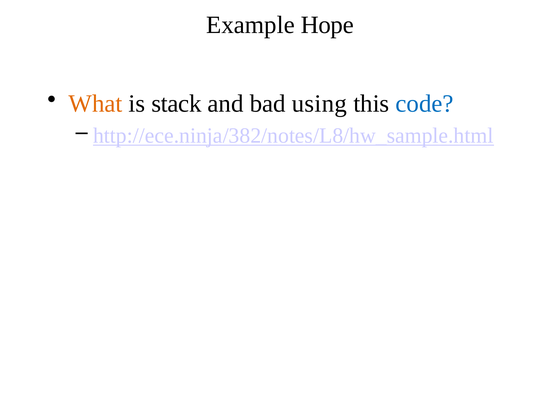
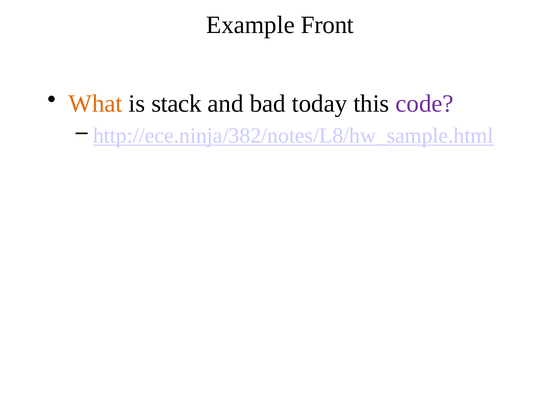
Hope: Hope -> Front
using: using -> today
code colour: blue -> purple
